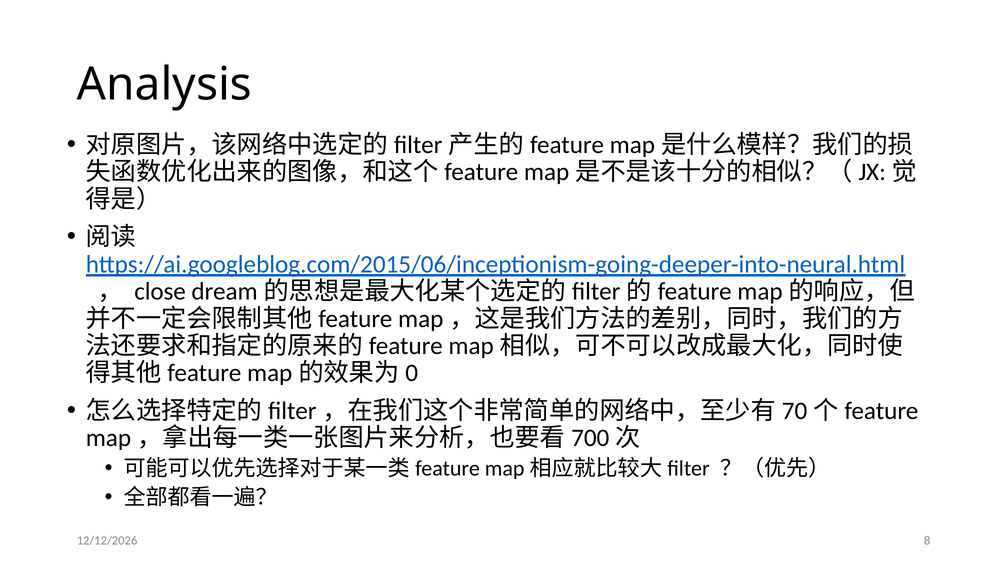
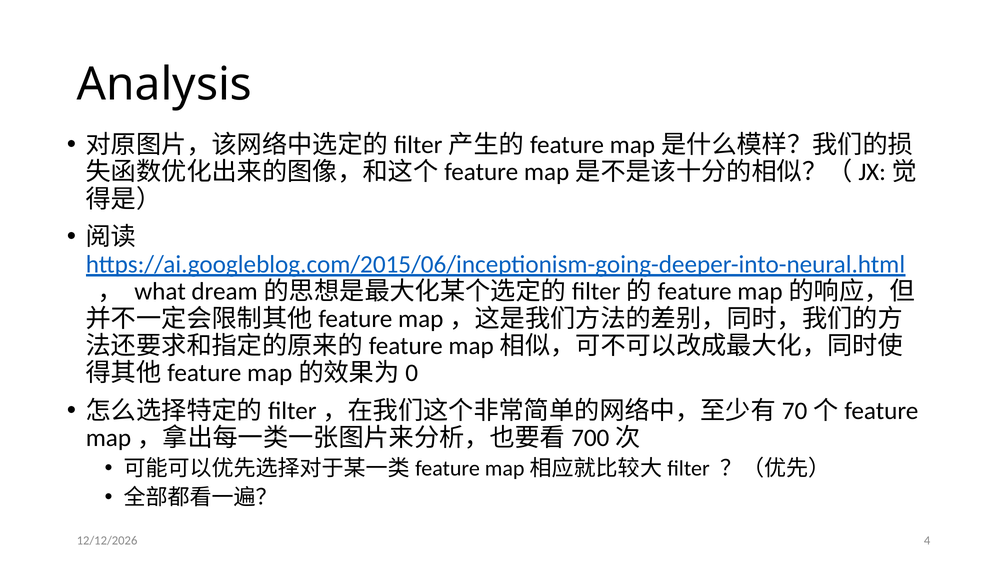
close: close -> what
8: 8 -> 4
